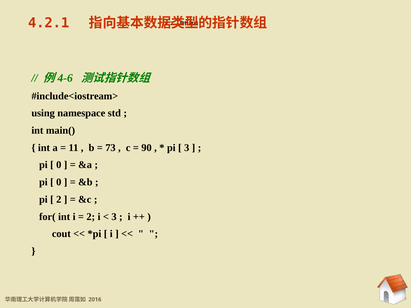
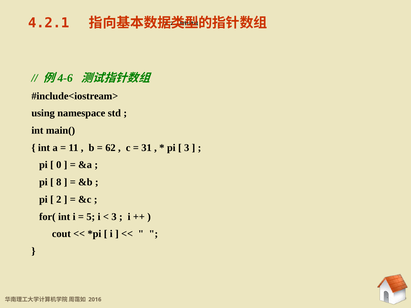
73: 73 -> 62
90: 90 -> 31
0 at (59, 182): 0 -> 8
2 at (91, 217): 2 -> 5
